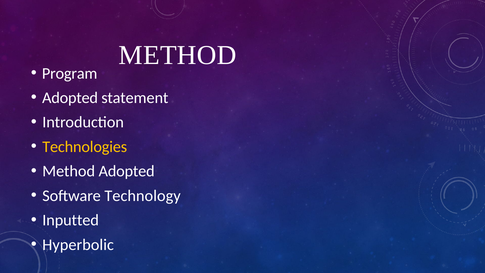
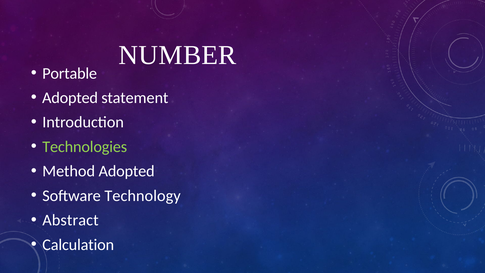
METHOD at (178, 55): METHOD -> NUMBER
Program: Program -> Portable
Technologies colour: yellow -> light green
Inputted: Inputted -> Abstract
Hyperbolic: Hyperbolic -> Calculation
